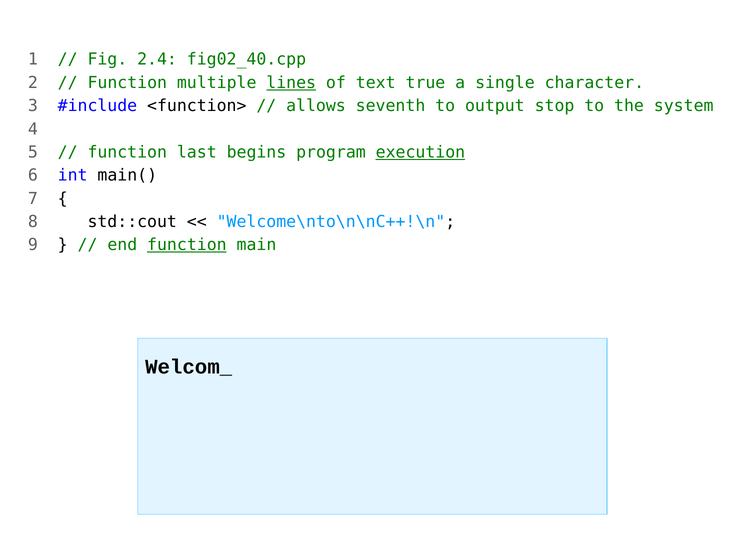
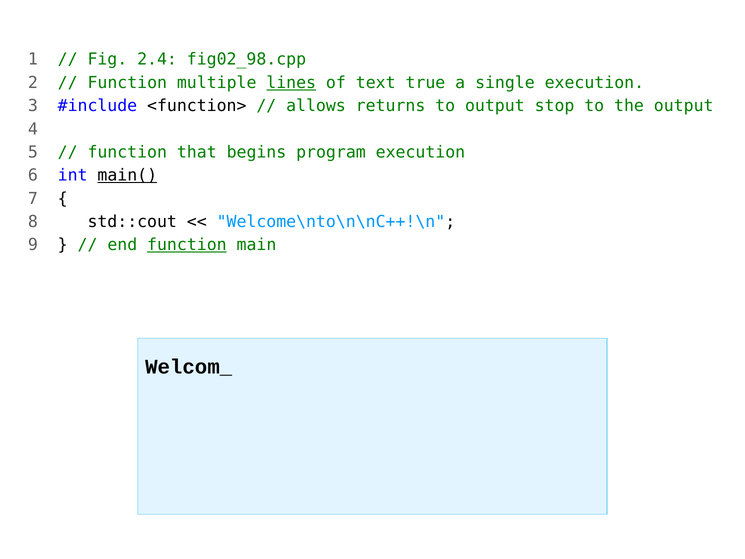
fig02_40.cpp: fig02_40.cpp -> fig02_98.cpp
single character: character -> execution
seventh: seventh -> returns
the system: system -> output
last: last -> that
execution at (420, 152) underline: present -> none
main( underline: none -> present
